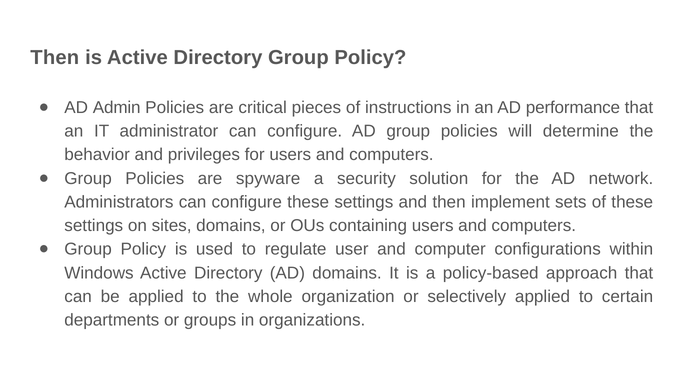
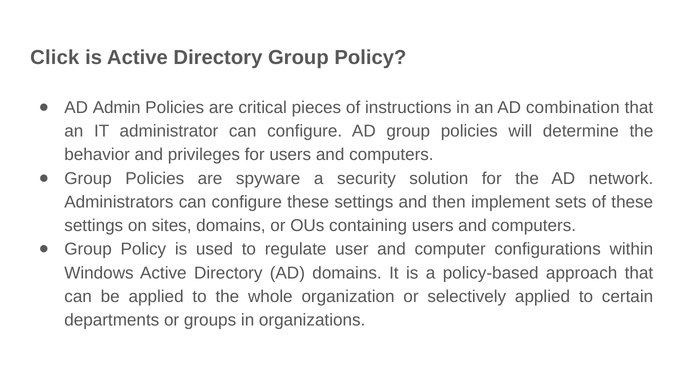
Then at (55, 57): Then -> Click
performance: performance -> combination
